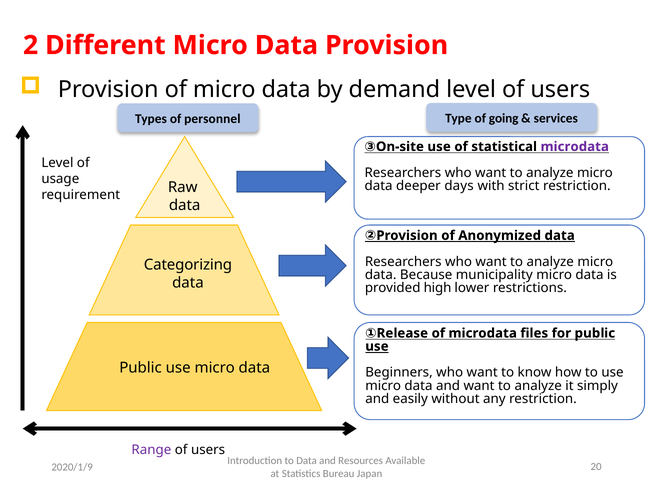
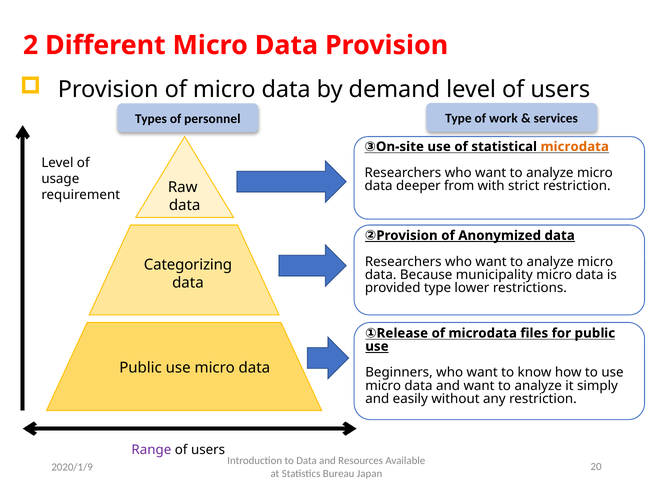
going: going -> work
microdata at (575, 147) colour: purple -> orange
days: days -> from
provided high: high -> type
